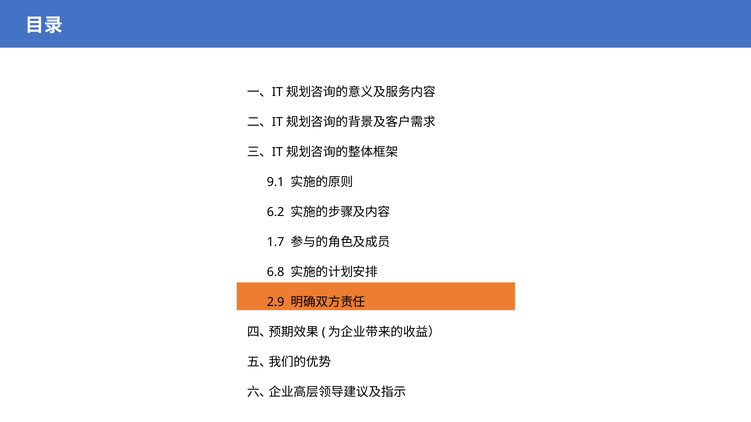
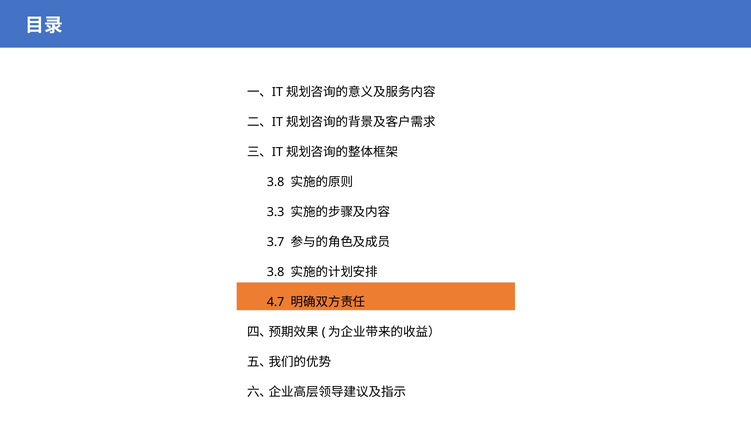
9.1 at (276, 182): 9.1 -> 3.8
6.2: 6.2 -> 3.3
1.7: 1.7 -> 3.7
6.8 at (276, 272): 6.8 -> 3.8
2.9: 2.9 -> 4.7
